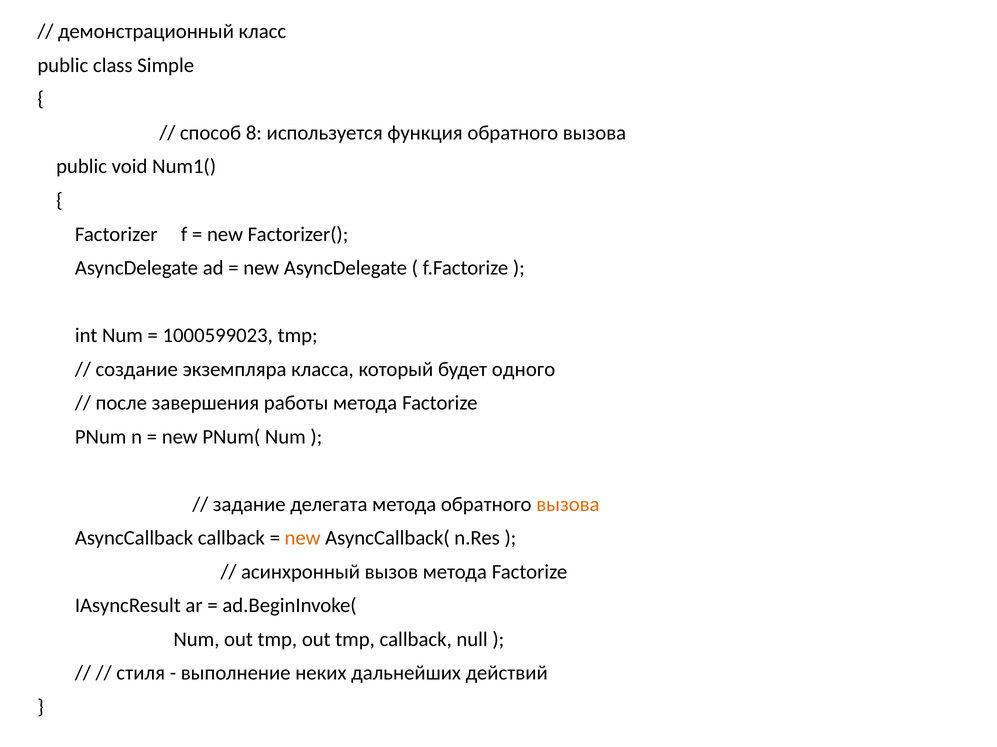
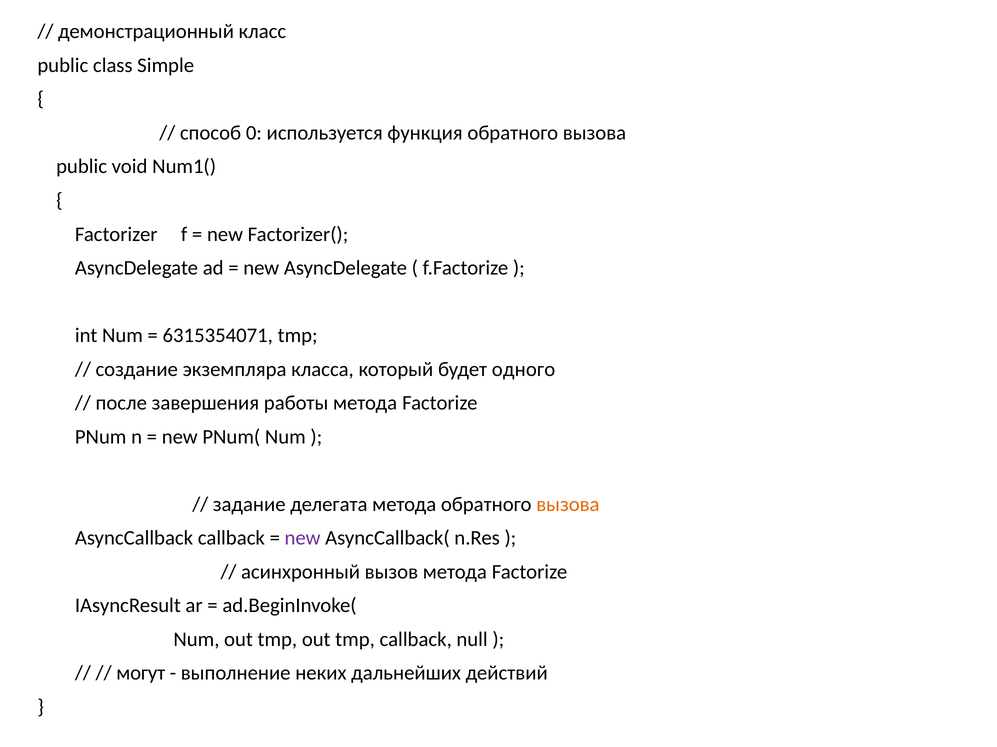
8: 8 -> 0
1000599023: 1000599023 -> 6315354071
new at (303, 539) colour: orange -> purple
стиля: стиля -> могут
